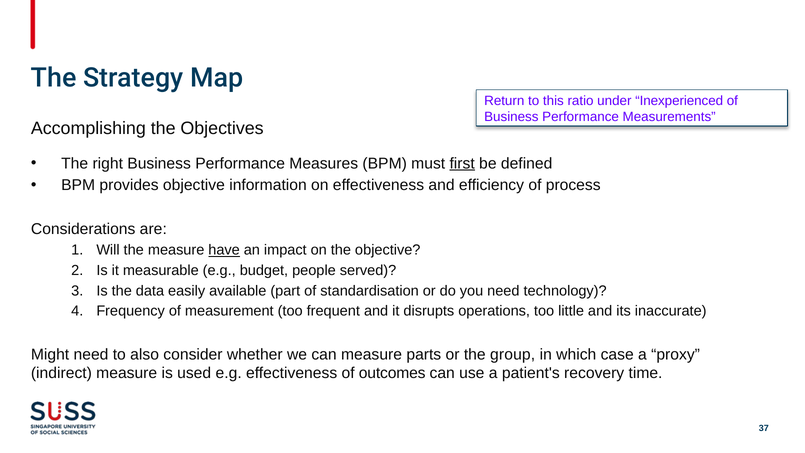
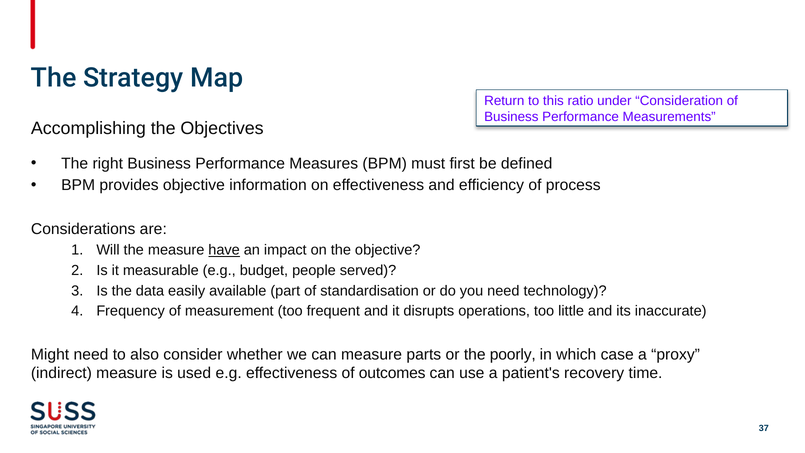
Inexperienced: Inexperienced -> Consideration
first underline: present -> none
group: group -> poorly
